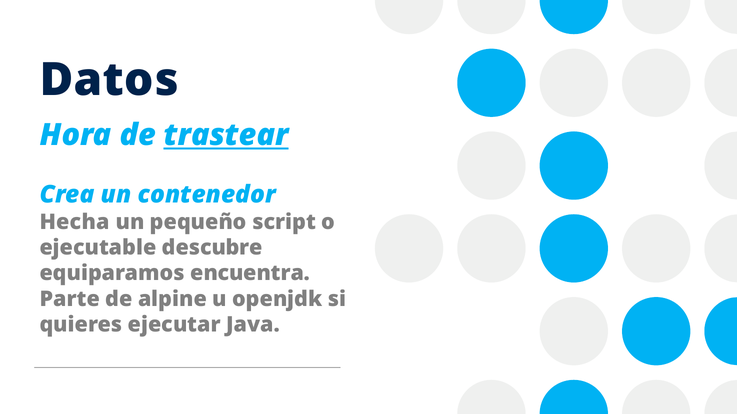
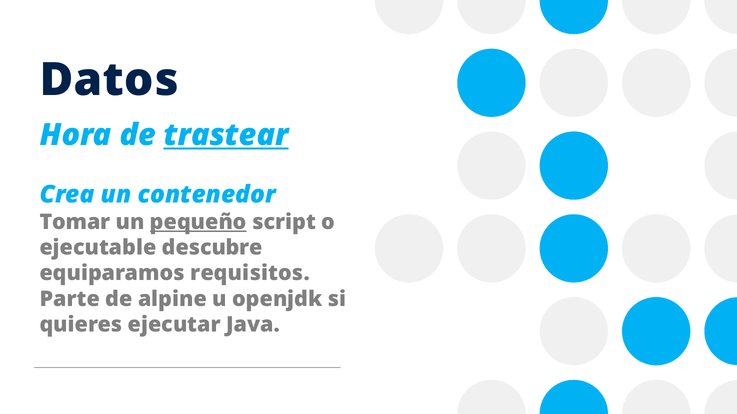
Hecha: Hecha -> Tomar
pequeño underline: none -> present
encuentra: encuentra -> requisitos
